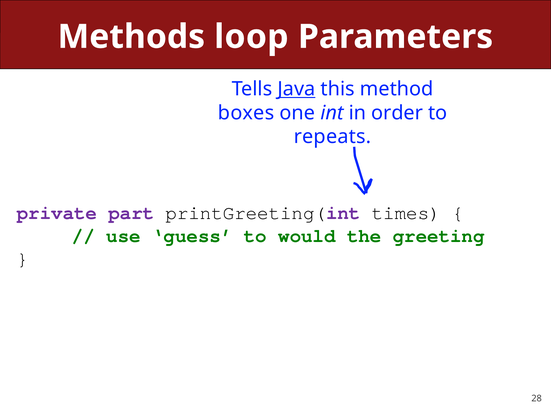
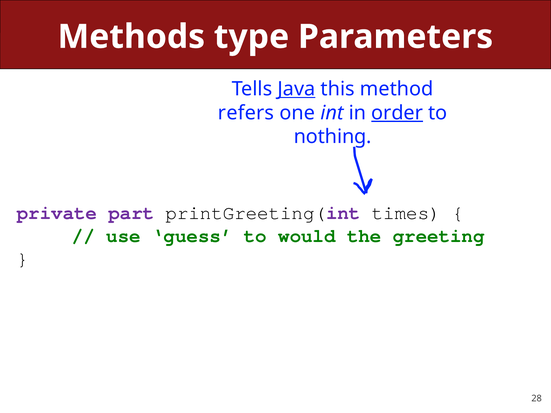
loop: loop -> type
boxes: boxes -> refers
order underline: none -> present
repeats: repeats -> nothing
